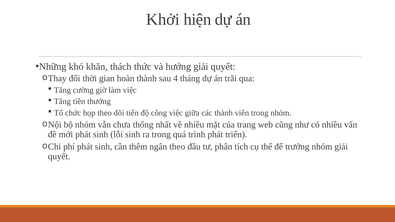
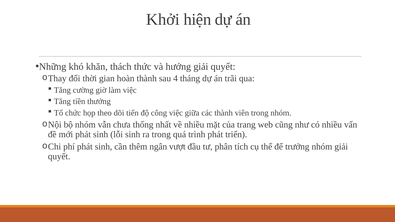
ngân theo: theo -> vượt
